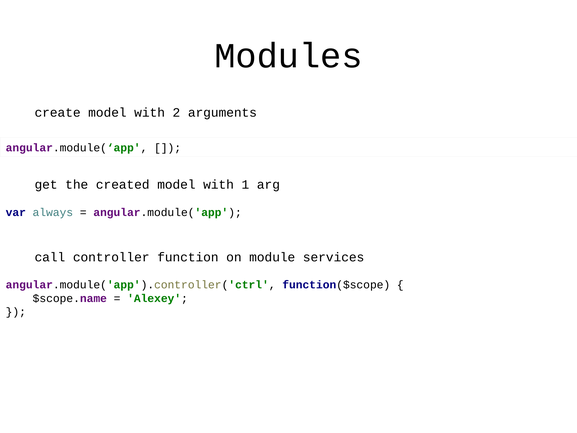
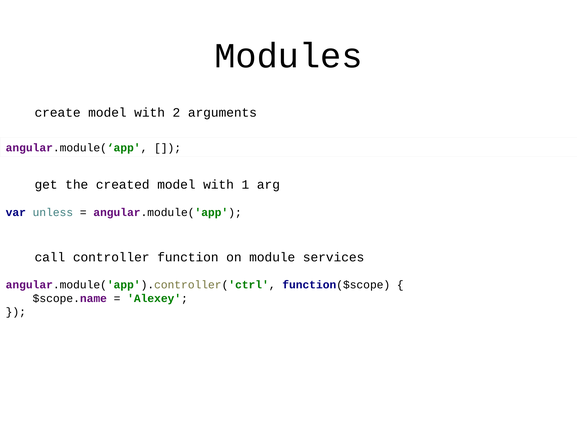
always: always -> unless
